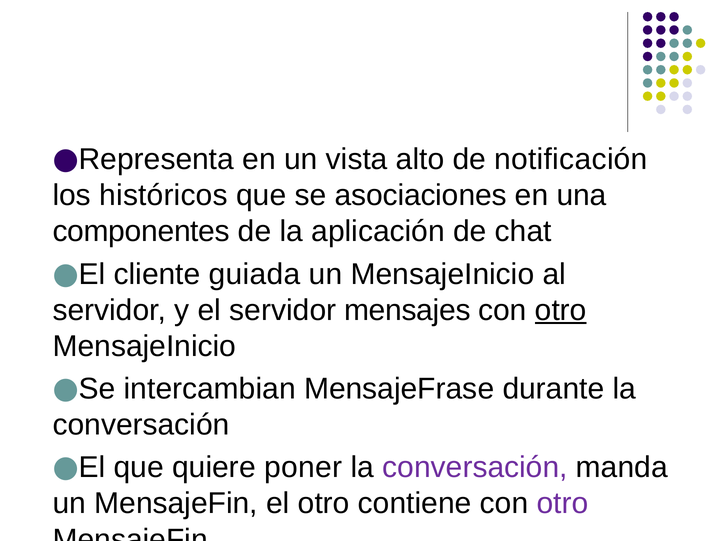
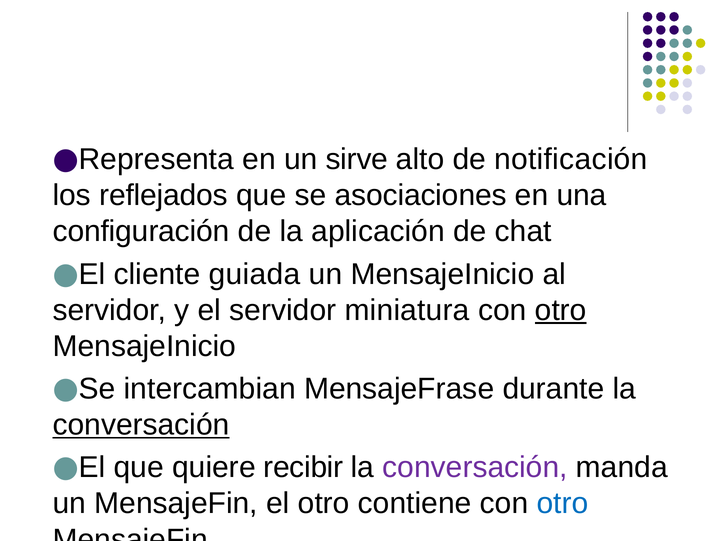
vista: vista -> sirve
históricos: históricos -> reflejados
componentes: componentes -> configuración
mensajes: mensajes -> miniatura
conversación at (141, 425) underline: none -> present
poner: poner -> recibir
otro at (562, 503) colour: purple -> blue
